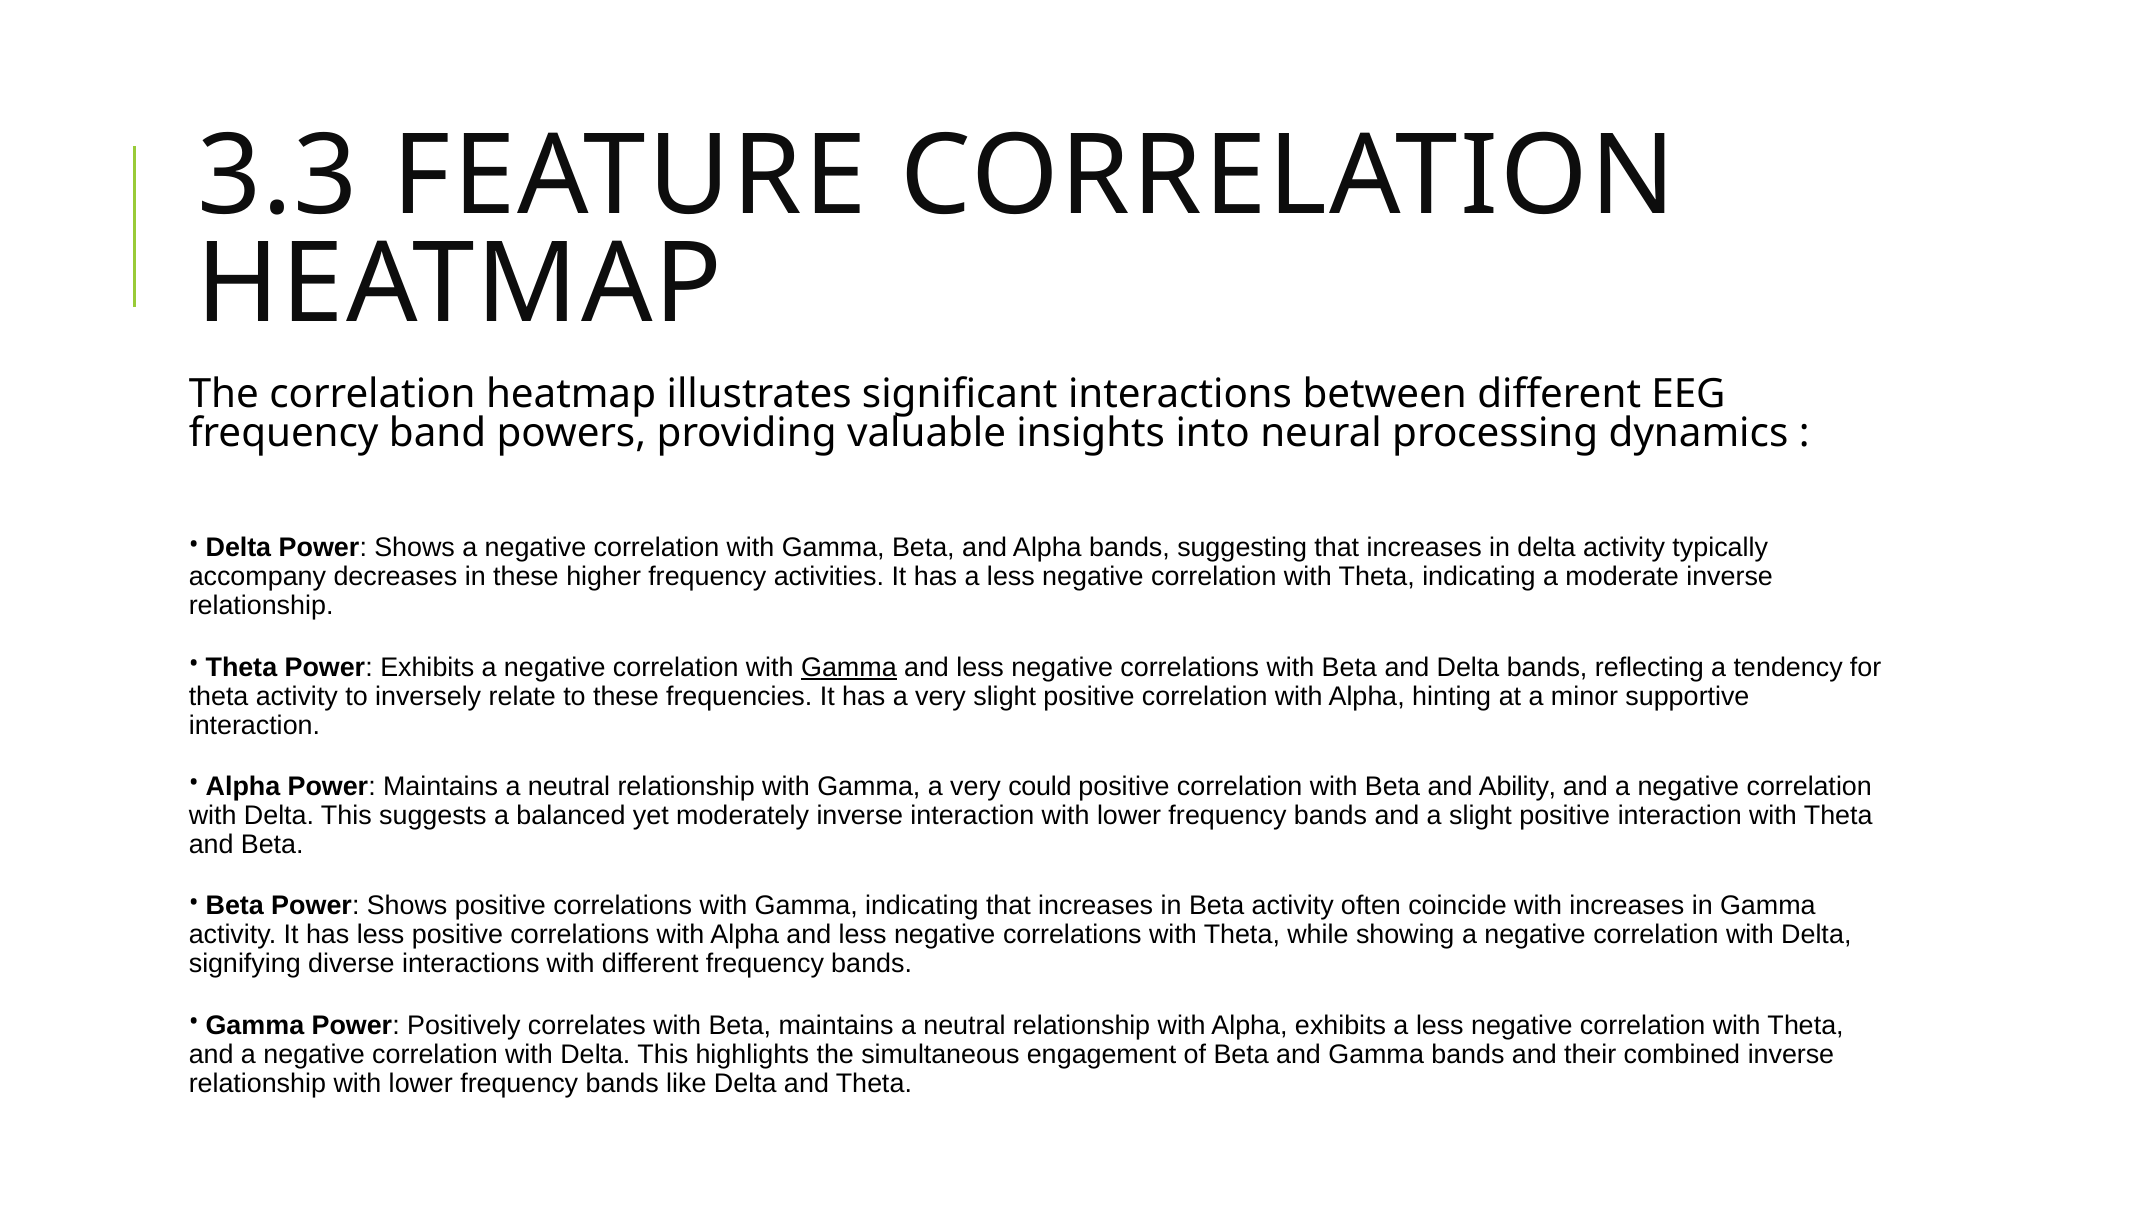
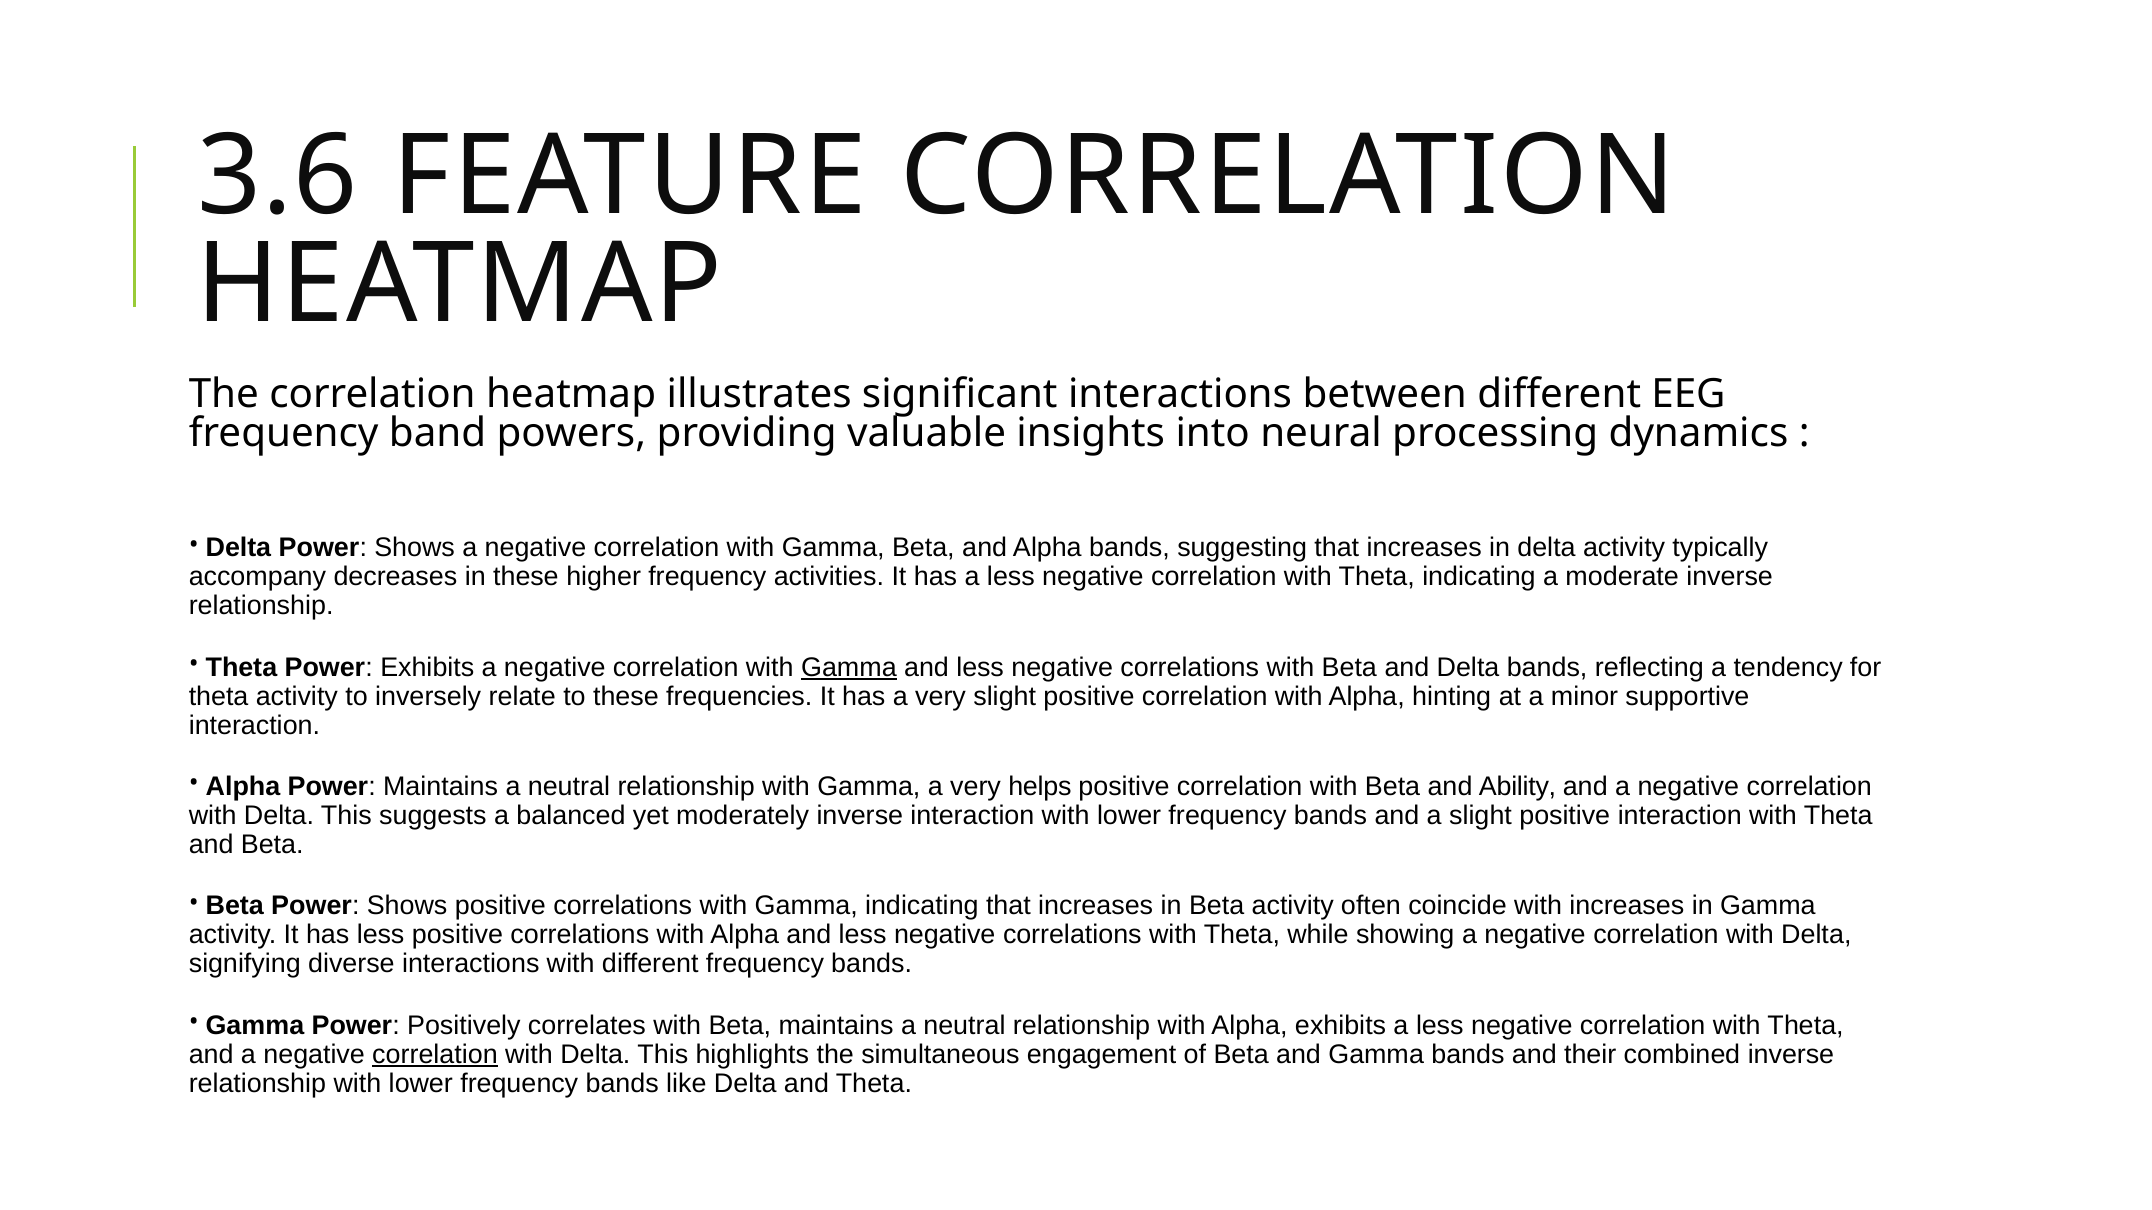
3.3: 3.3 -> 3.6
could: could -> helps
correlation at (435, 1055) underline: none -> present
